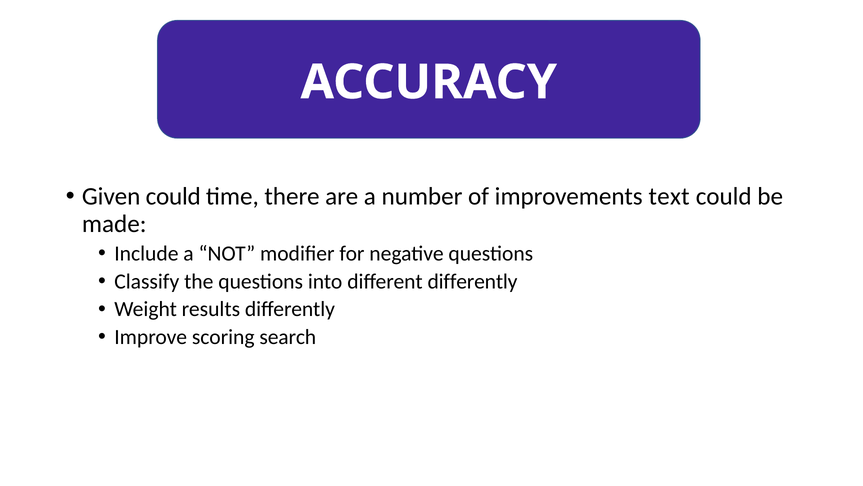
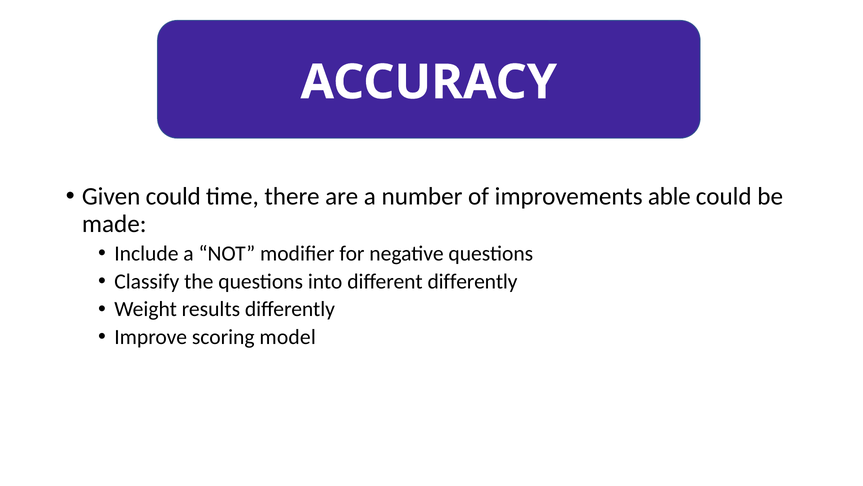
text: text -> able
search: search -> model
